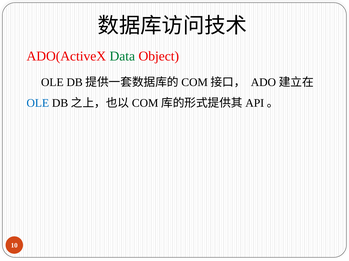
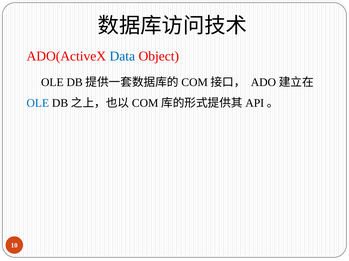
Data colour: green -> blue
